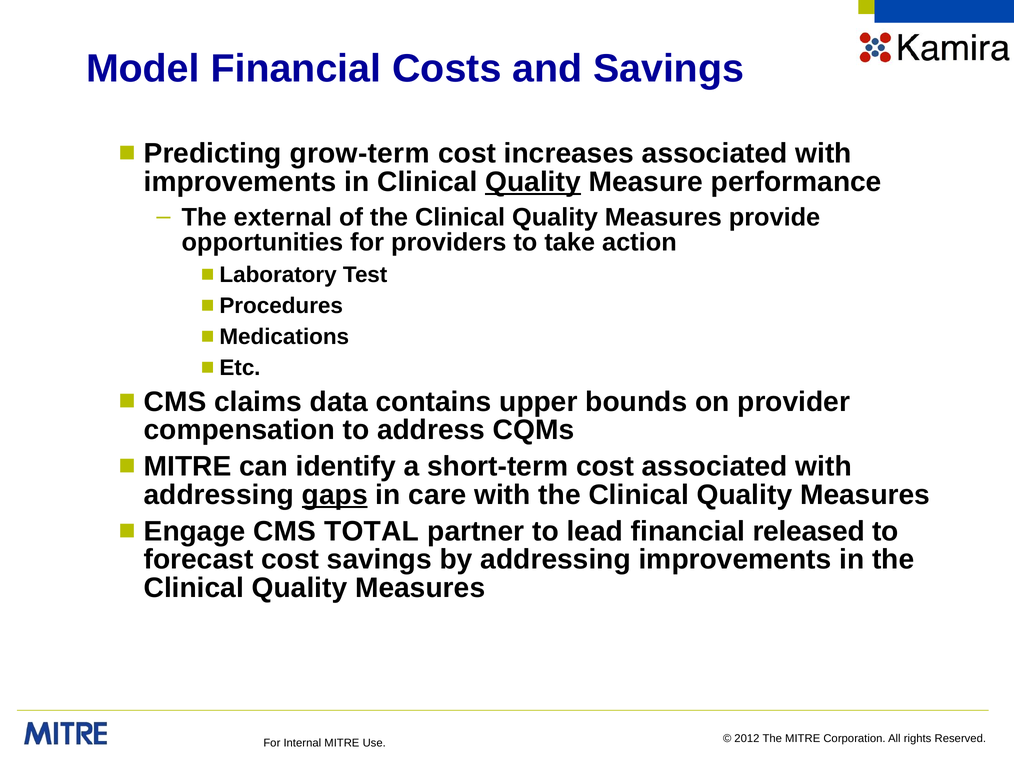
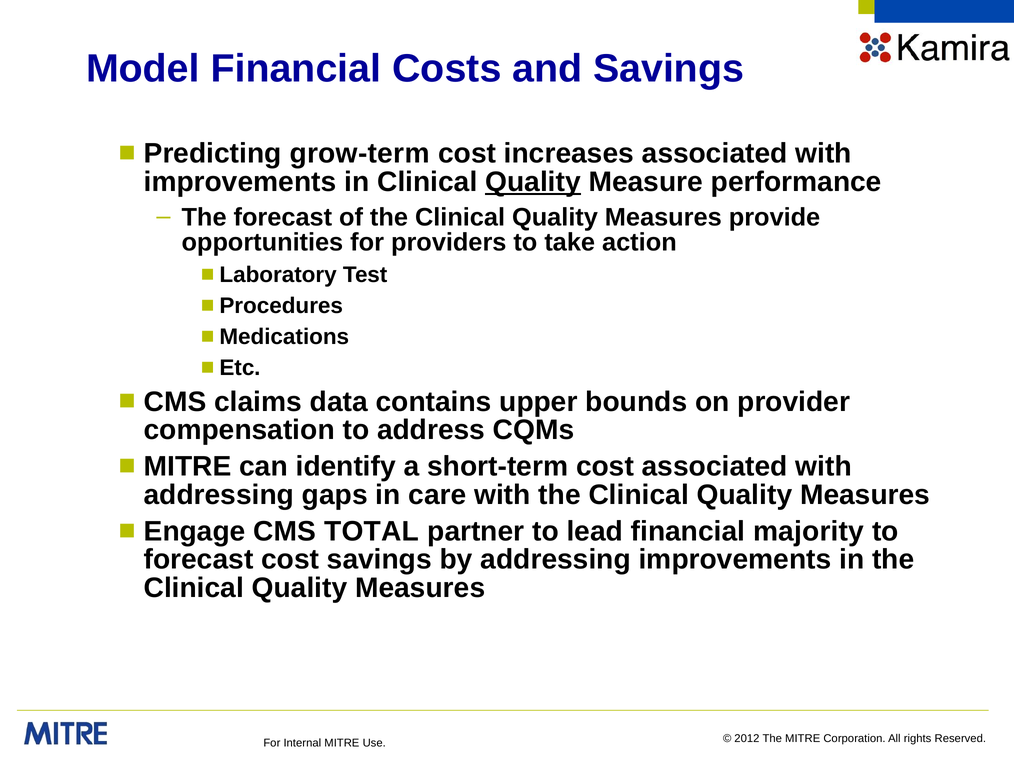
The external: external -> forecast
gaps underline: present -> none
released: released -> majority
